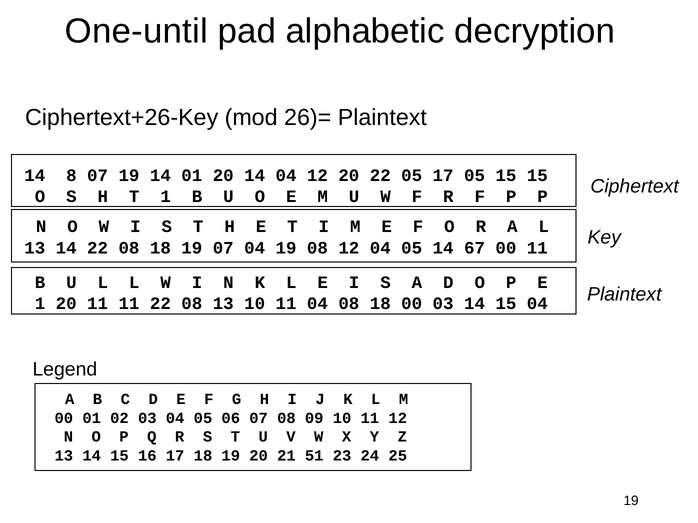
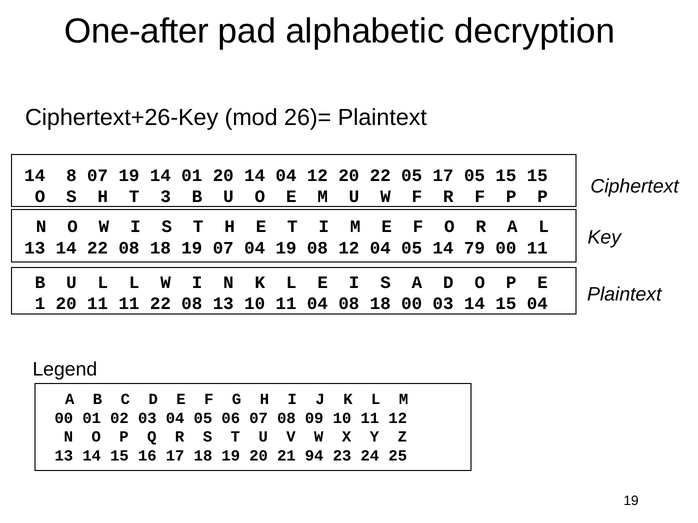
One-until: One-until -> One-after
T 1: 1 -> 3
67: 67 -> 79
51: 51 -> 94
